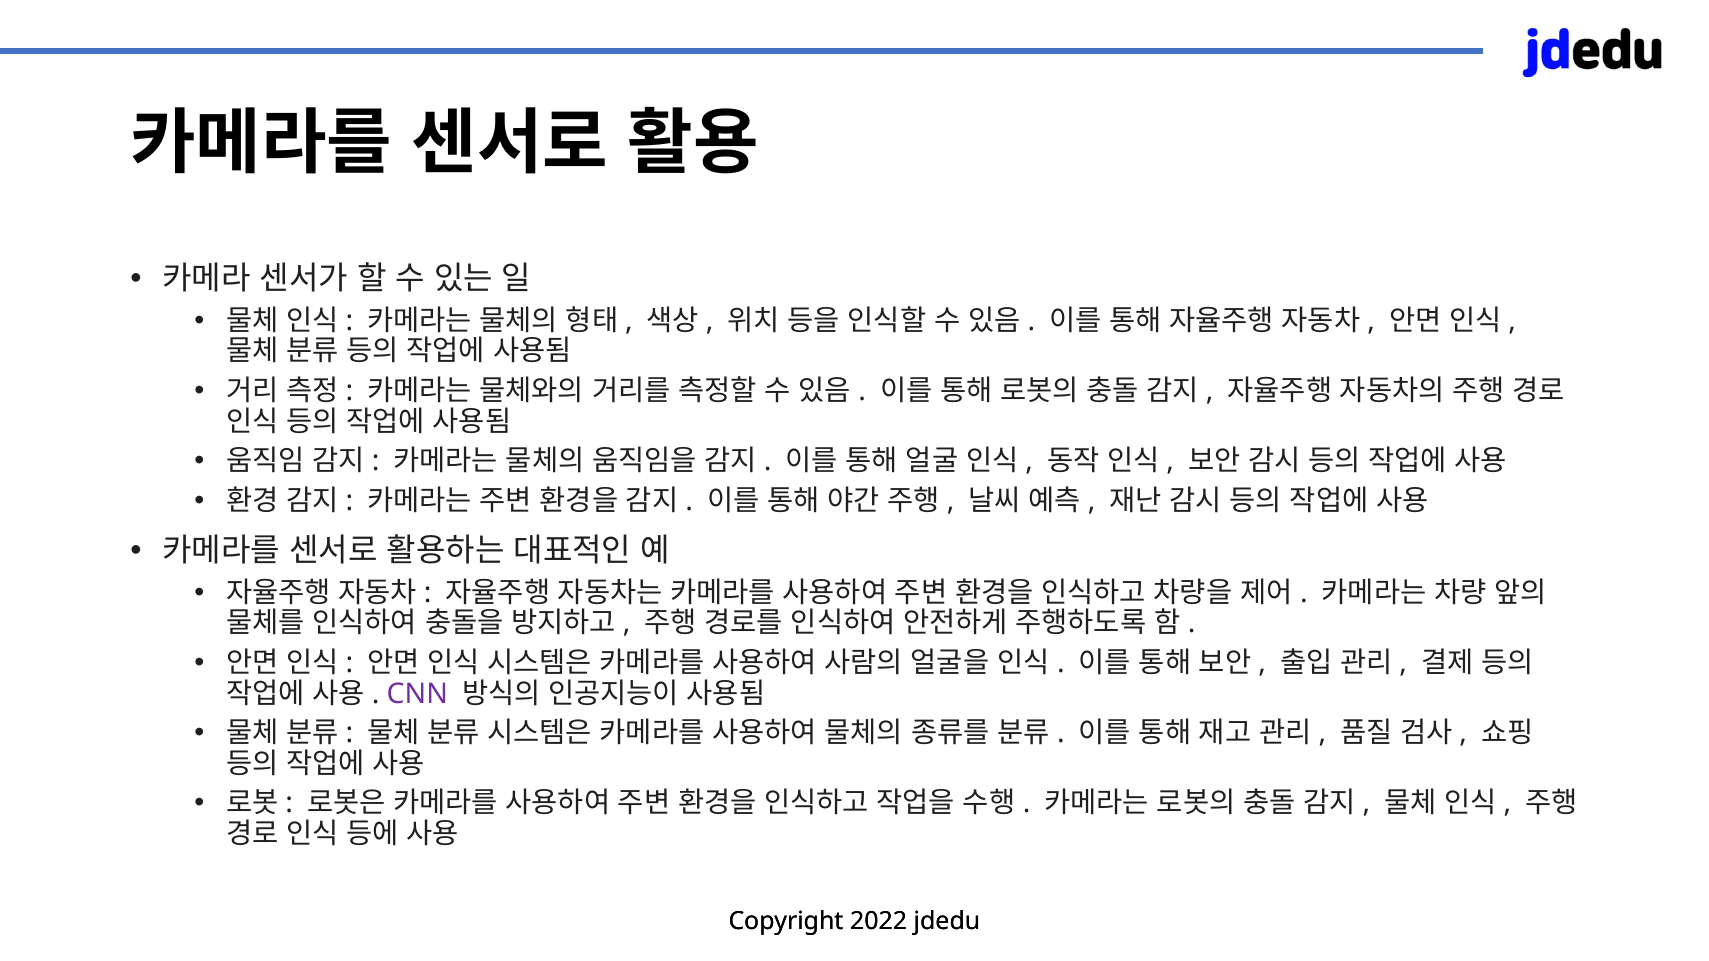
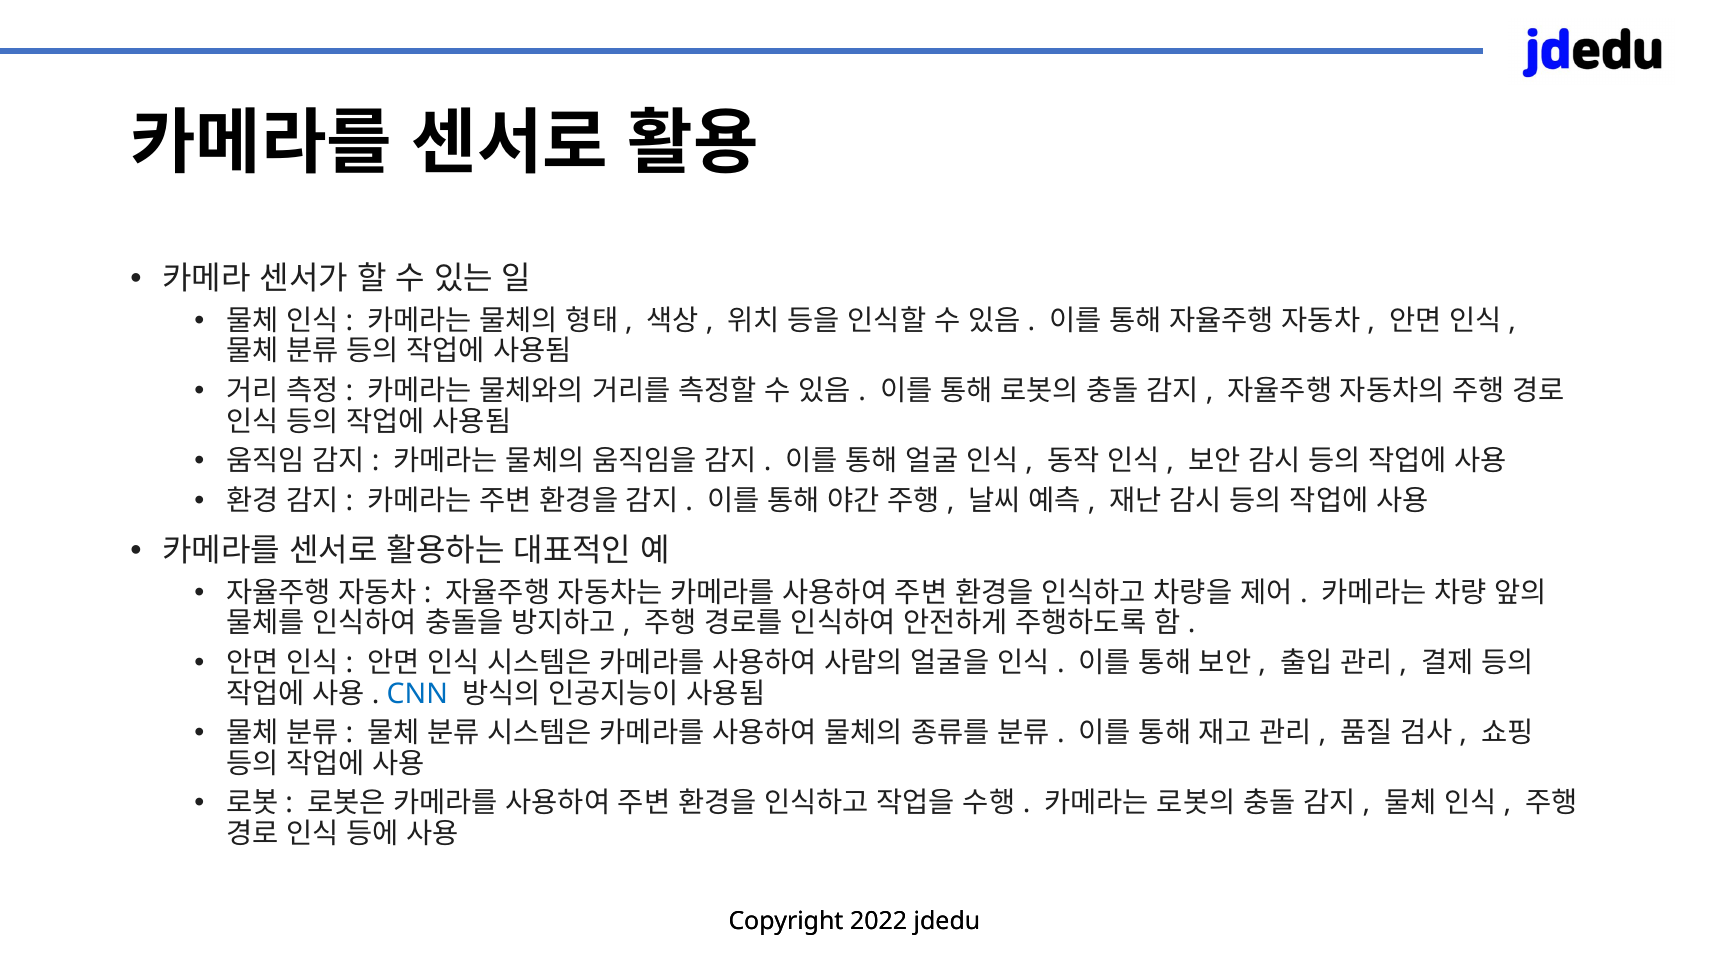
CNN colour: purple -> blue
